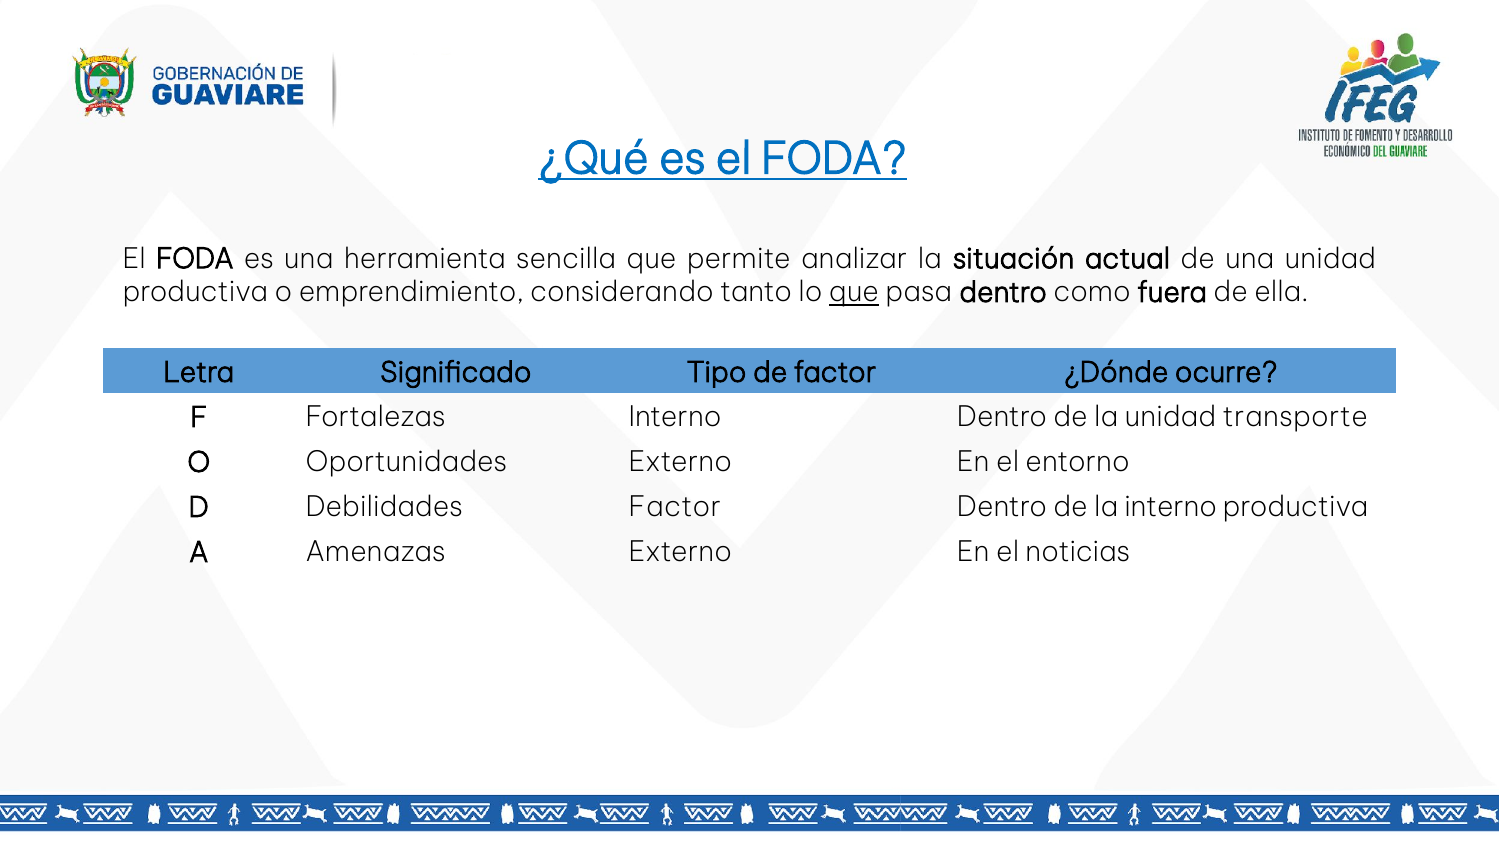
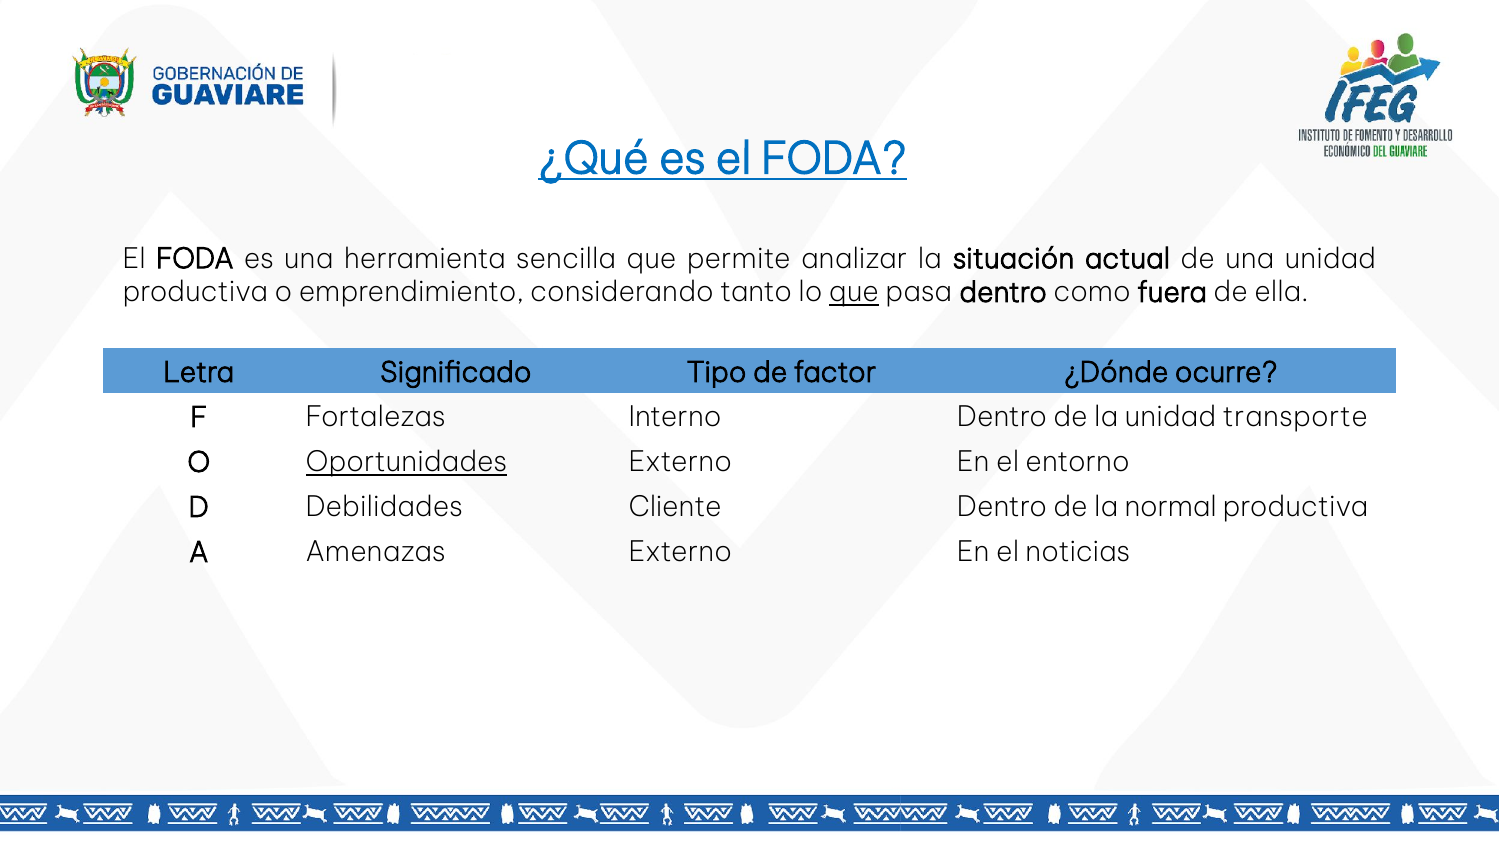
Oportunidades underline: none -> present
Debilidades Factor: Factor -> Cliente
la interno: interno -> normal
